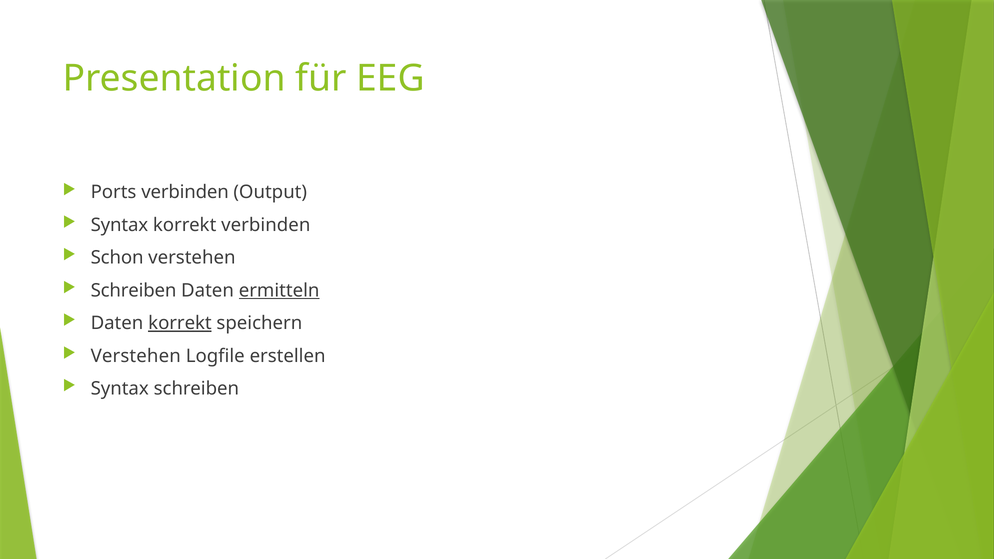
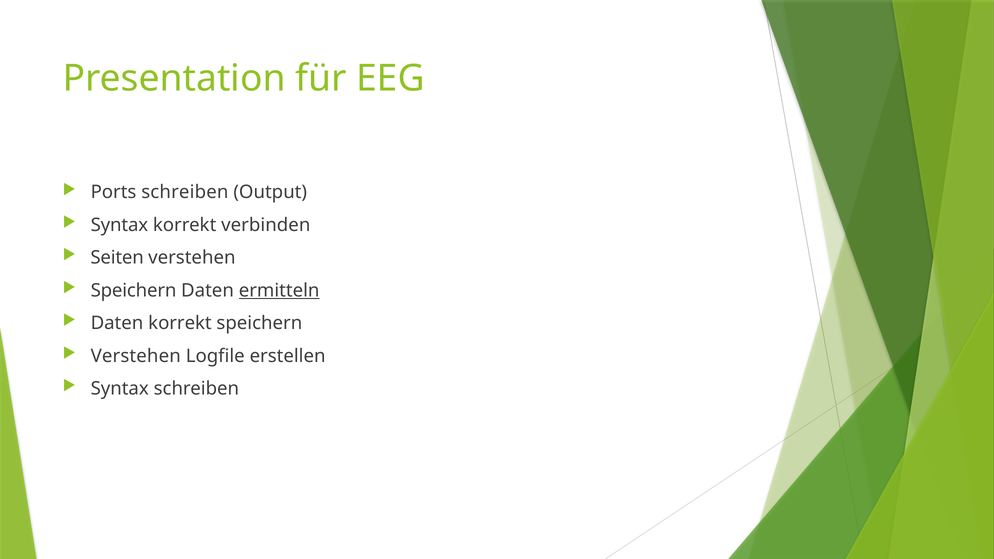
Ports verbinden: verbinden -> schreiben
Schon: Schon -> Seiten
Schreiben at (134, 291): Schreiben -> Speichern
korrekt at (180, 323) underline: present -> none
